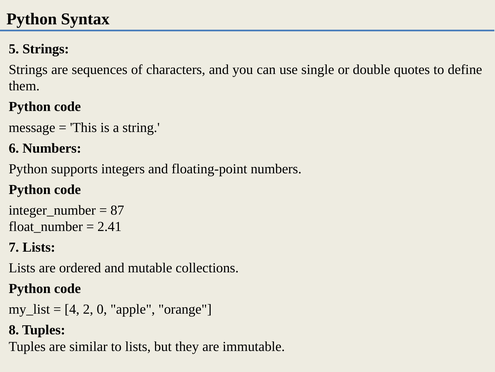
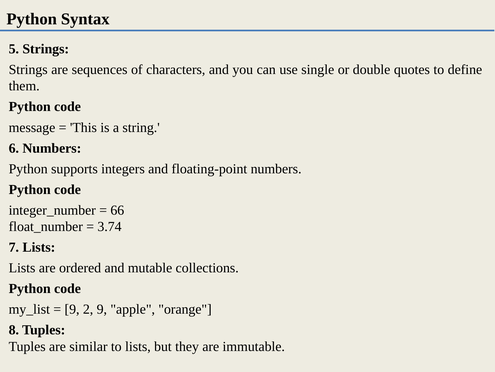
87: 87 -> 66
2.41: 2.41 -> 3.74
4 at (72, 309): 4 -> 9
2 0: 0 -> 9
